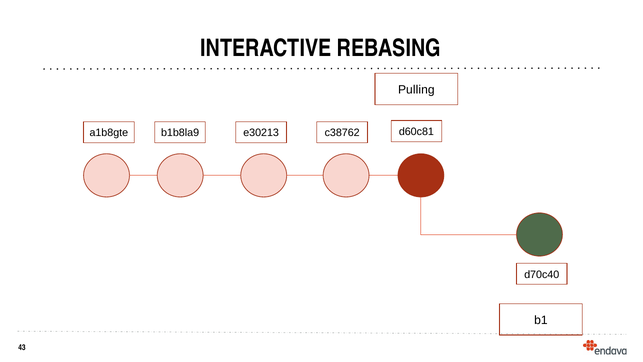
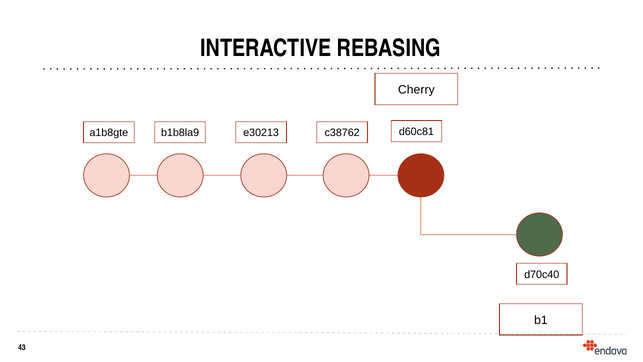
Pulling: Pulling -> Cherry
